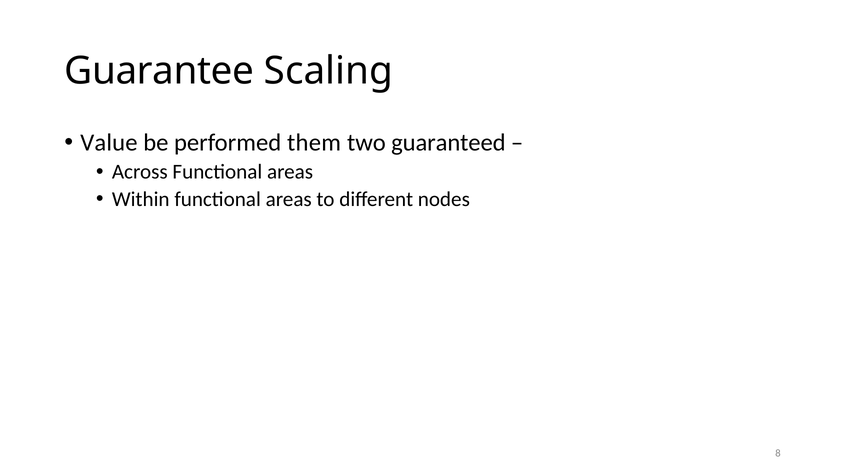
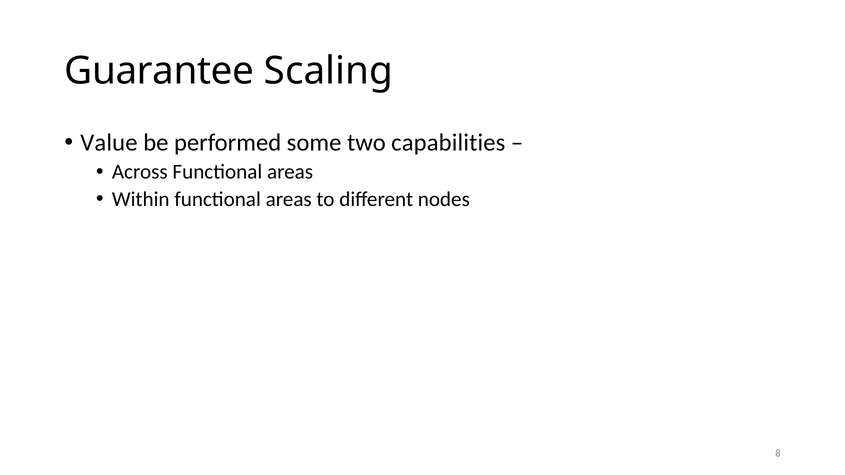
them: them -> some
guaranteed: guaranteed -> capabilities
